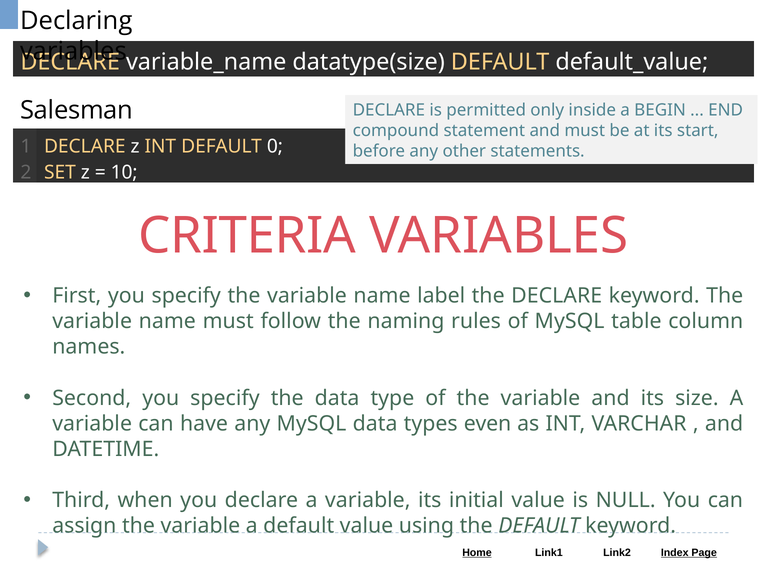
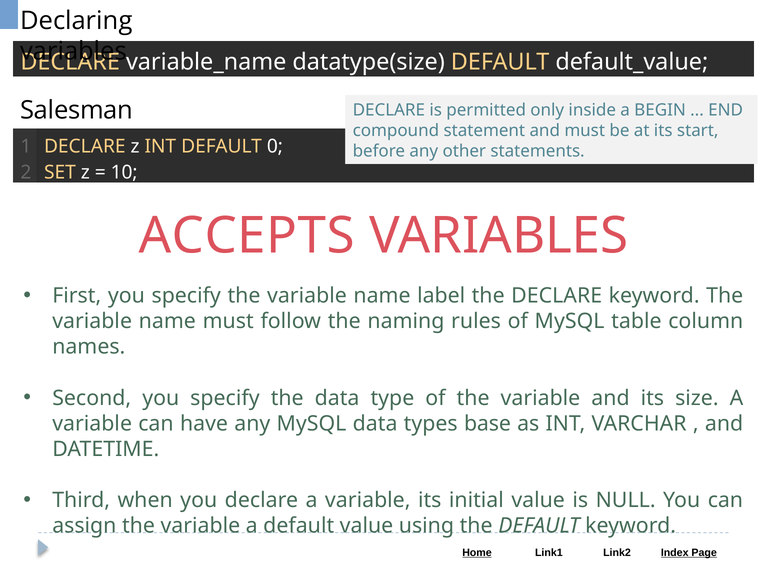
CRITERIA: CRITERIA -> ACCEPTS
even: even -> base
